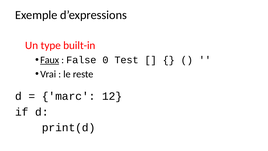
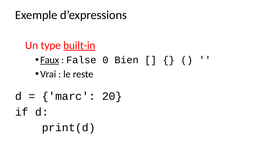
built-in underline: none -> present
Test: Test -> Bien
12: 12 -> 20
